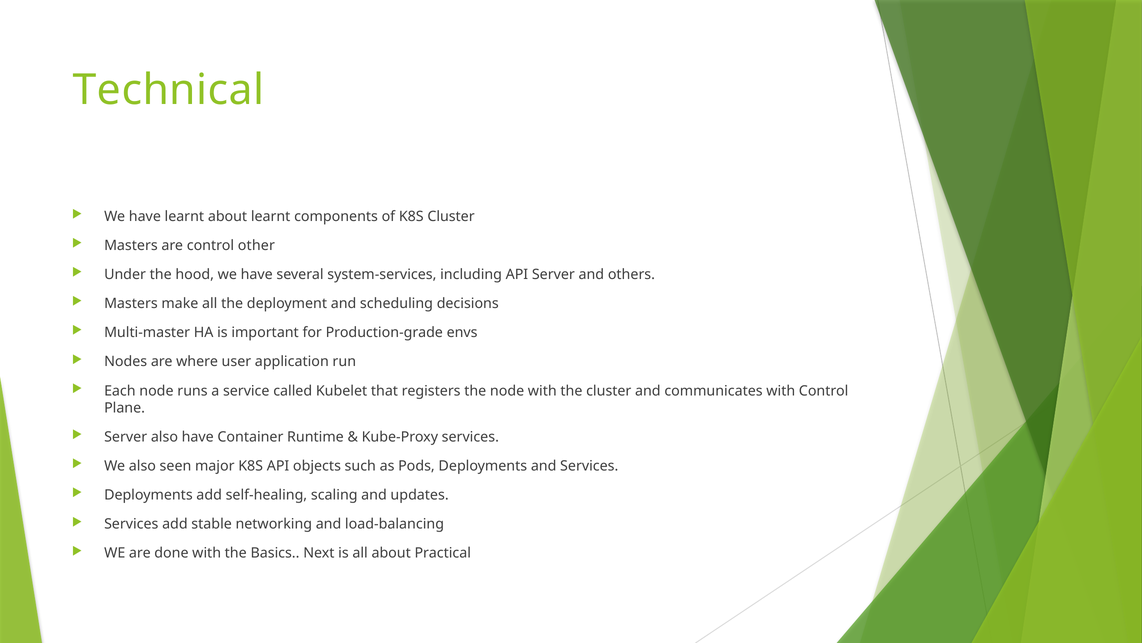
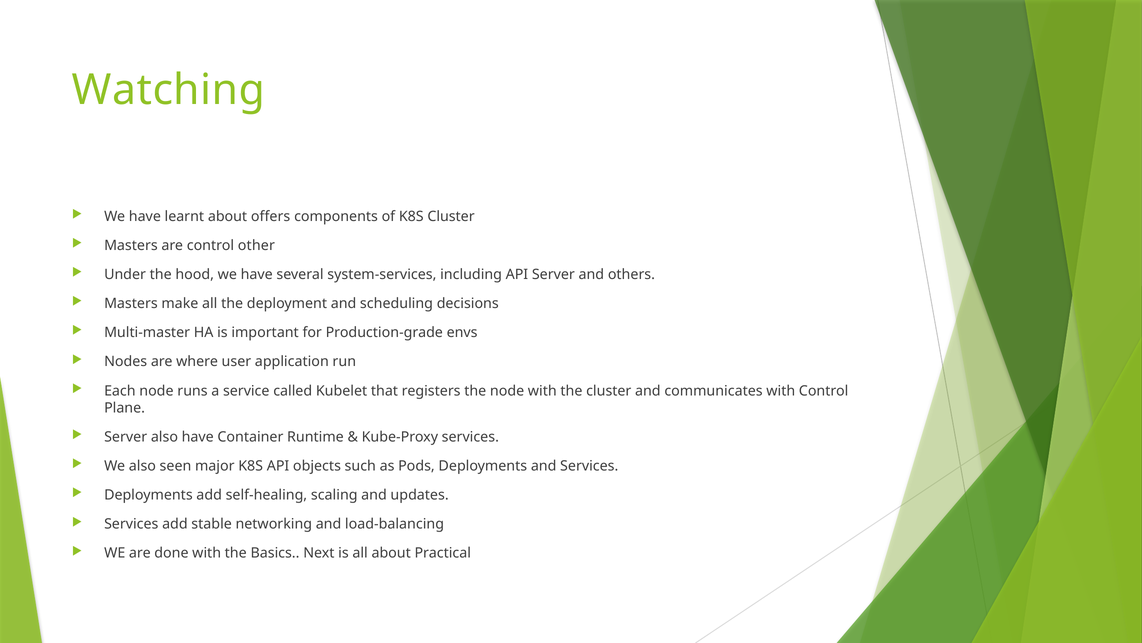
Technical: Technical -> Watching
about learnt: learnt -> offers
